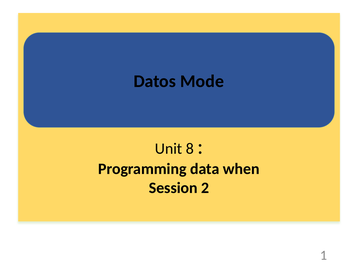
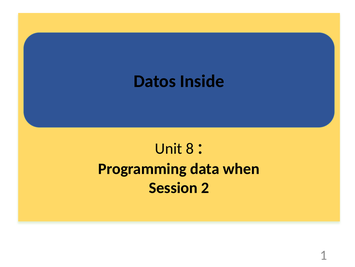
Mode: Mode -> Inside
